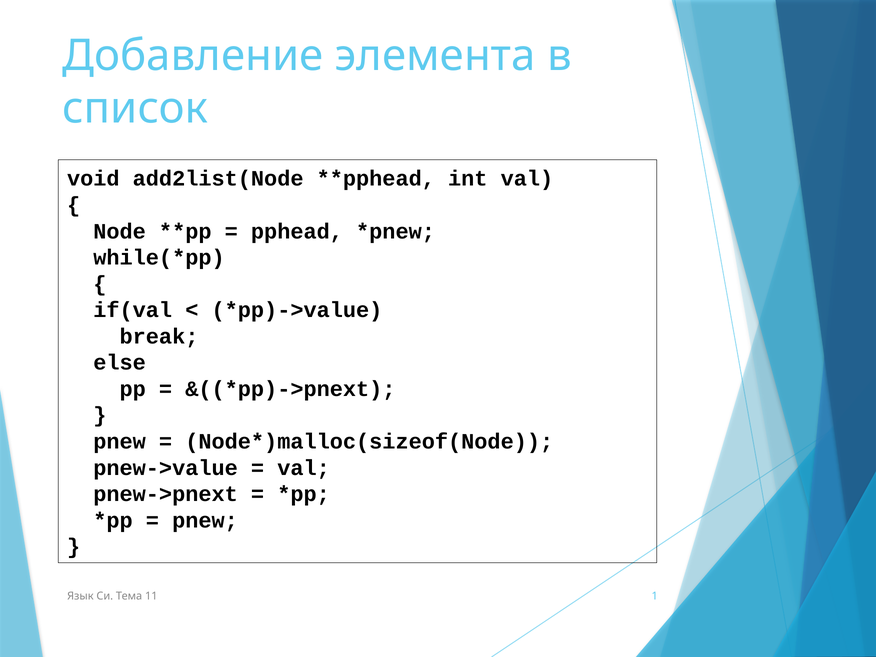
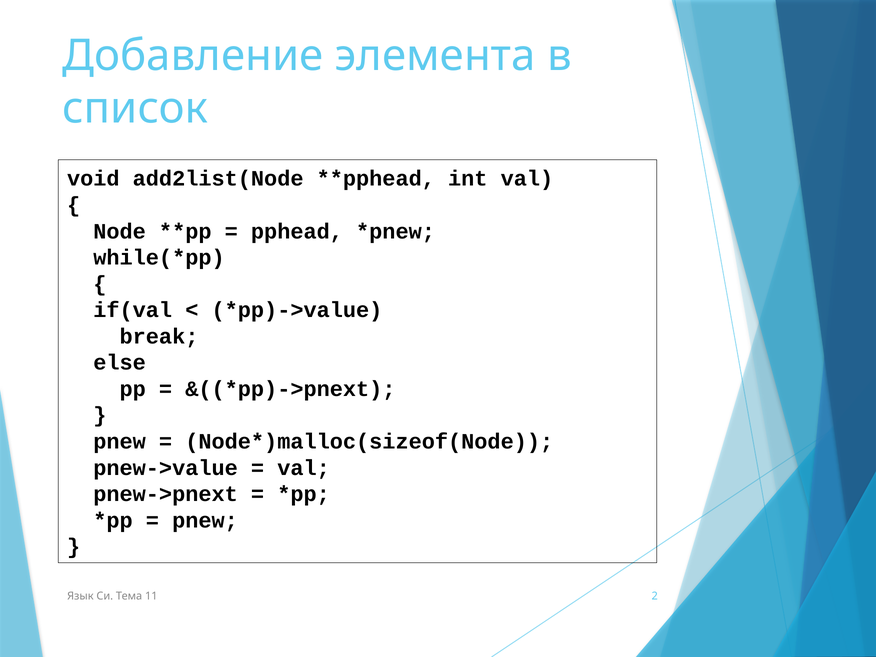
1: 1 -> 2
